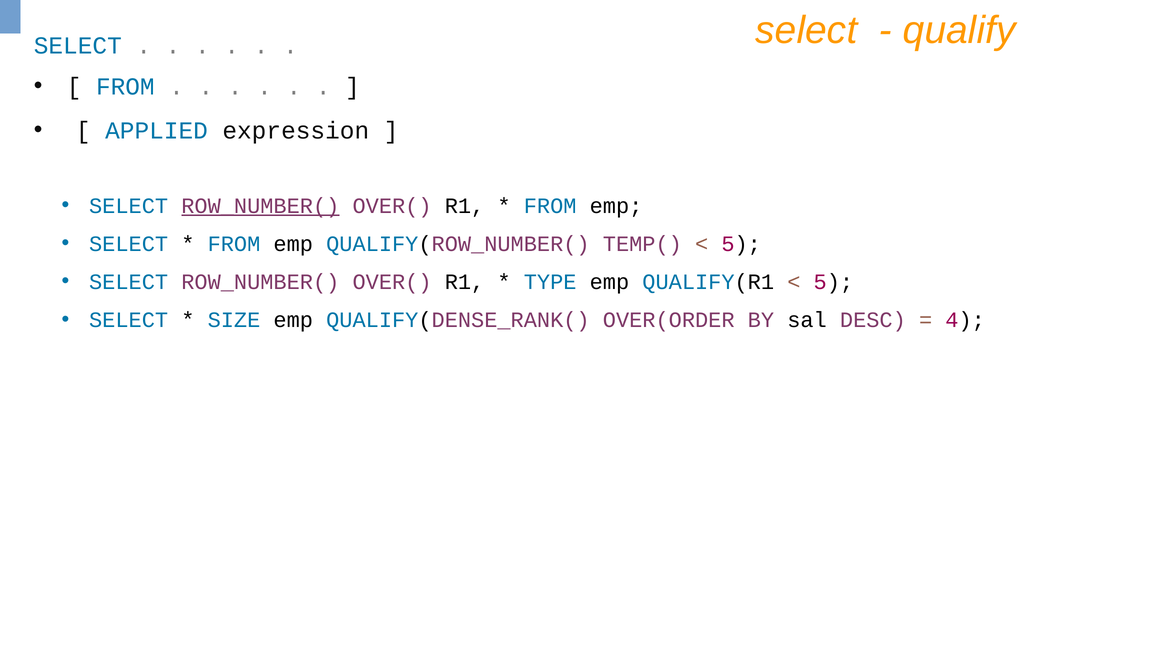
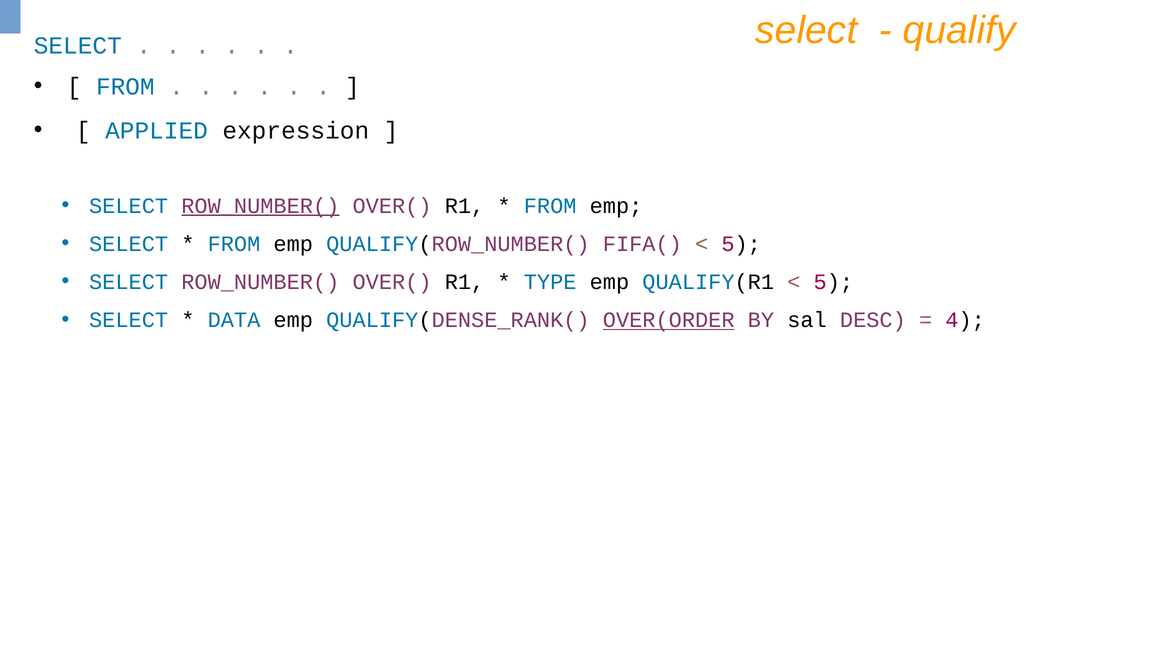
TEMP(: TEMP( -> FIFA(
SIZE: SIZE -> DATA
OVER(ORDER underline: none -> present
